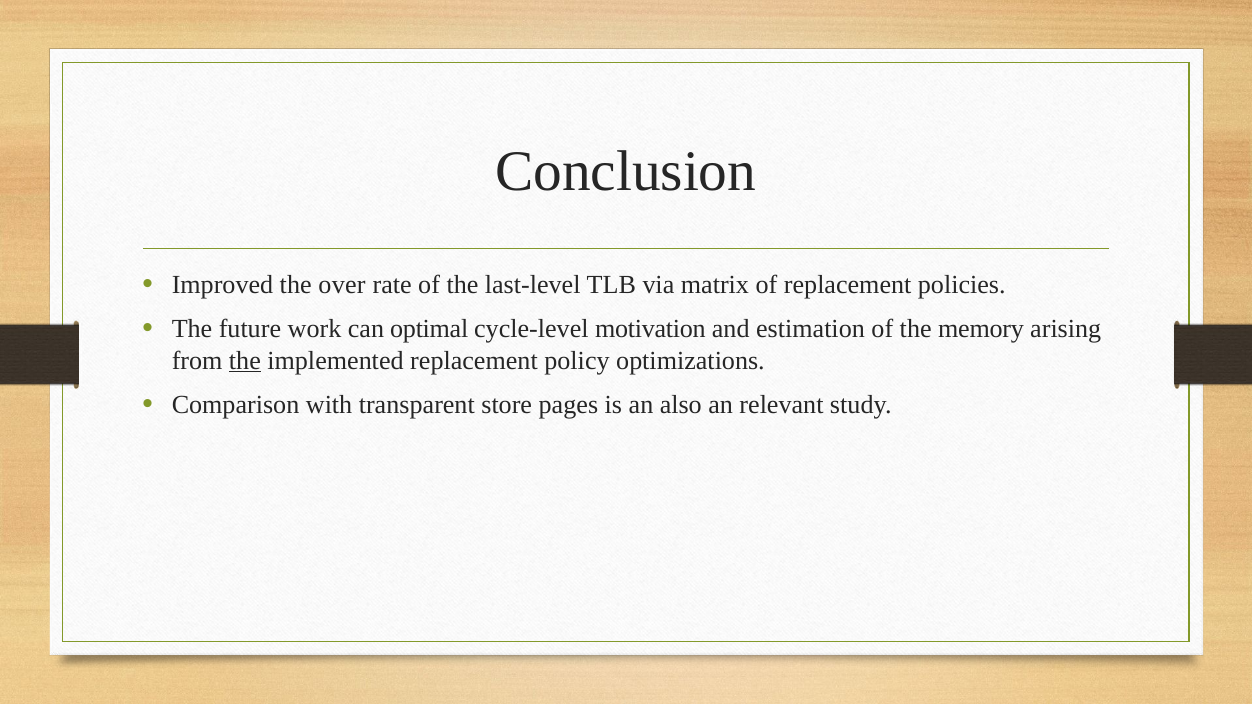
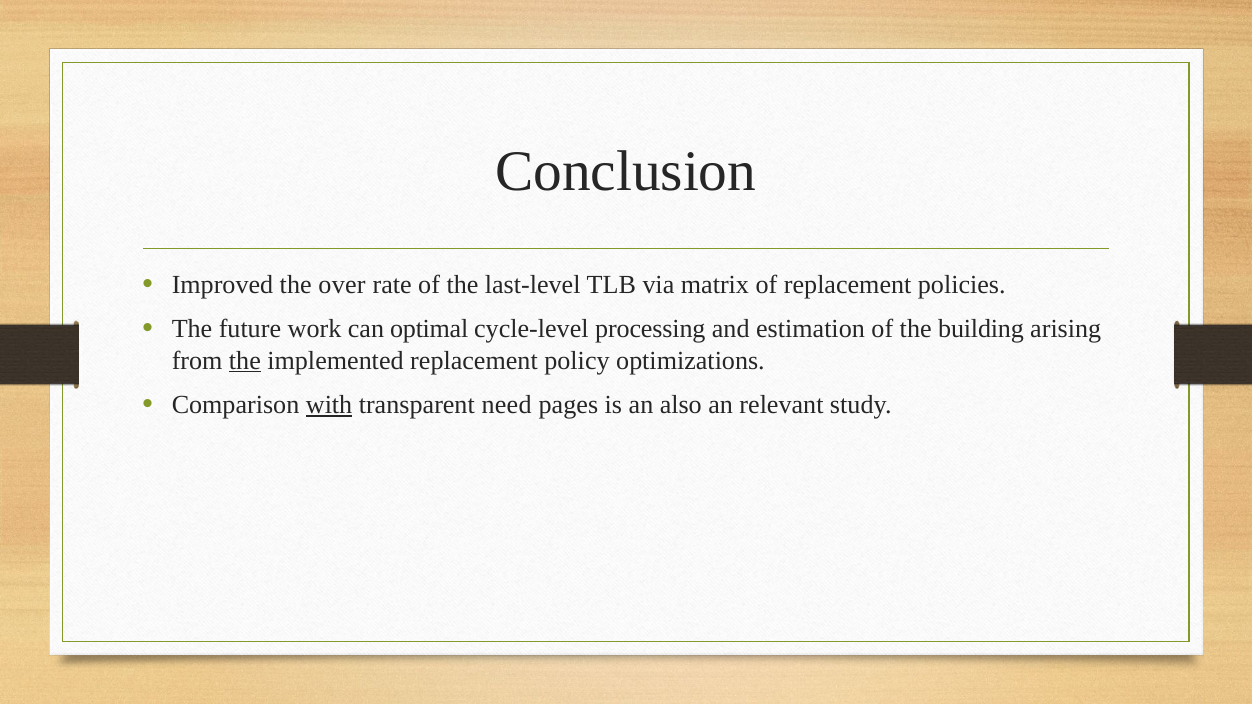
motivation: motivation -> processing
memory: memory -> building
with underline: none -> present
store: store -> need
